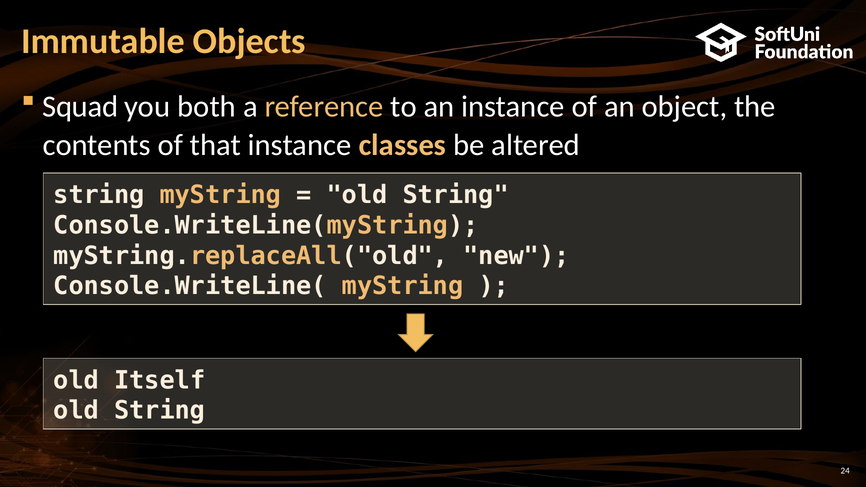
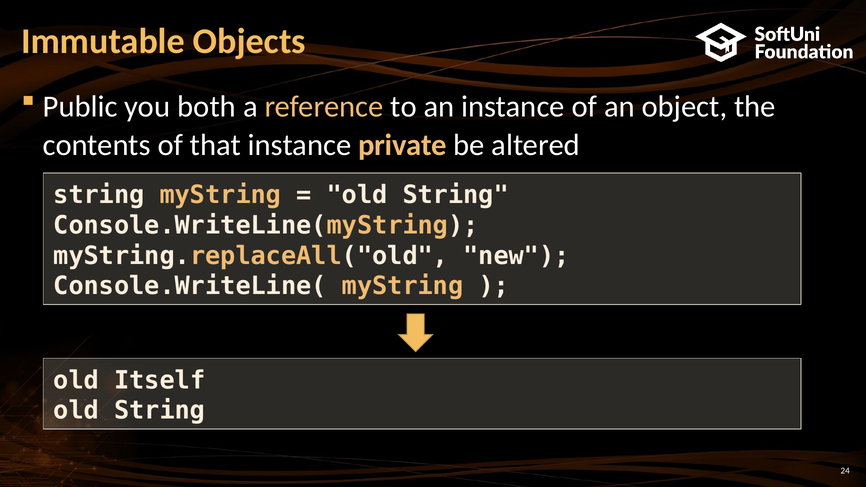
Squad: Squad -> Public
classes: classes -> private
